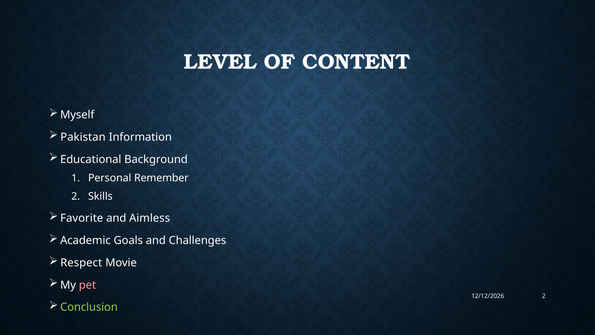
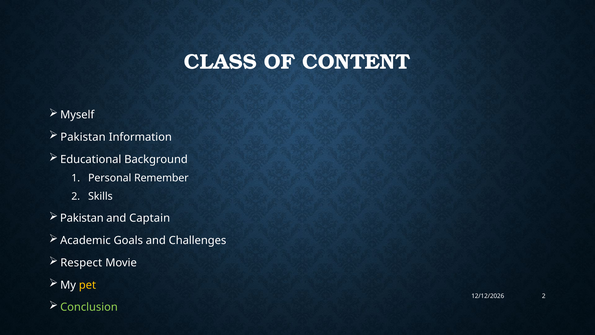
LEVEL: LEVEL -> CLASS
Favorite at (82, 218): Favorite -> Pakistan
Aimless: Aimless -> Captain
pet colour: pink -> yellow
